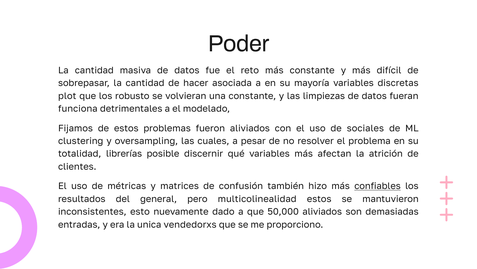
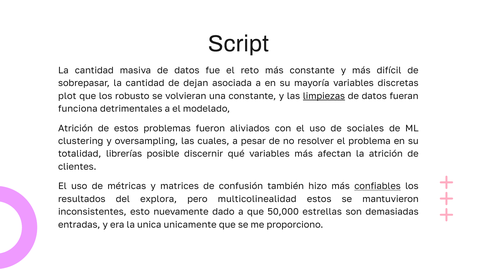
Poder: Poder -> Script
hacer: hacer -> dejan
limpiezas underline: none -> present
Fijamos at (75, 128): Fijamos -> Atrición
general: general -> explora
50,000 aliviados: aliviados -> estrellas
vendedorxs: vendedorxs -> unicamente
